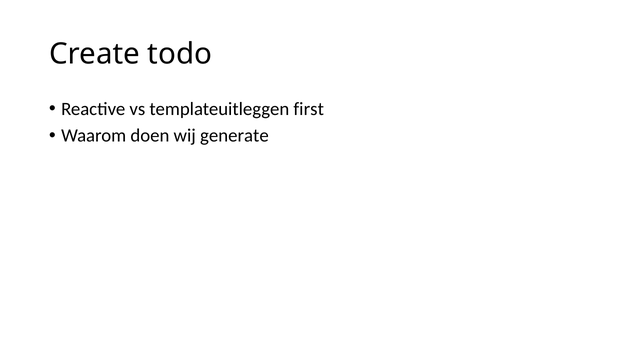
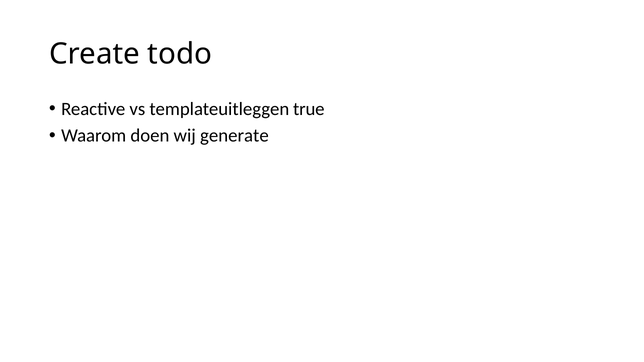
first: first -> true
